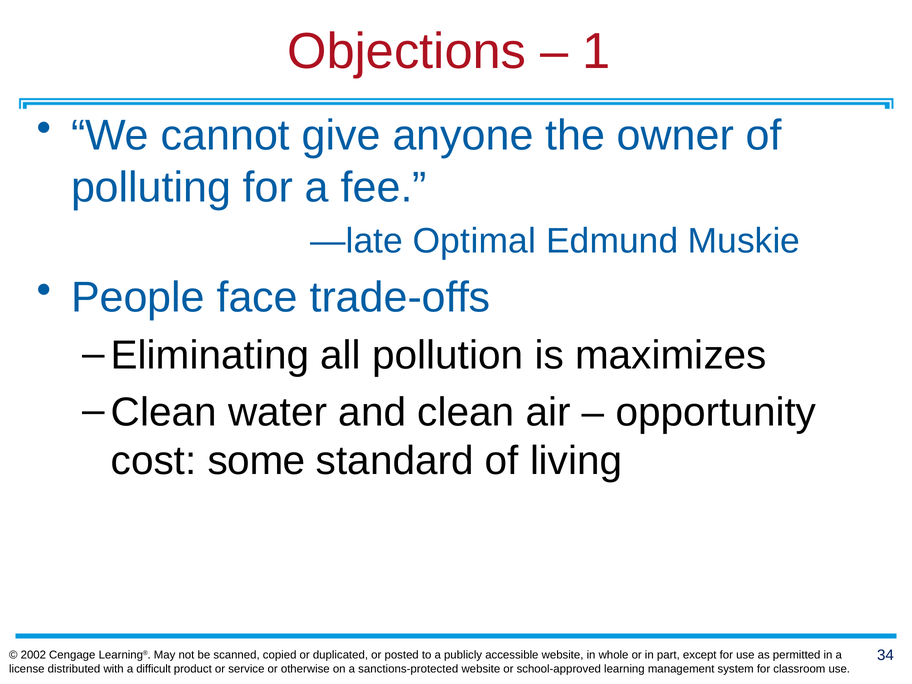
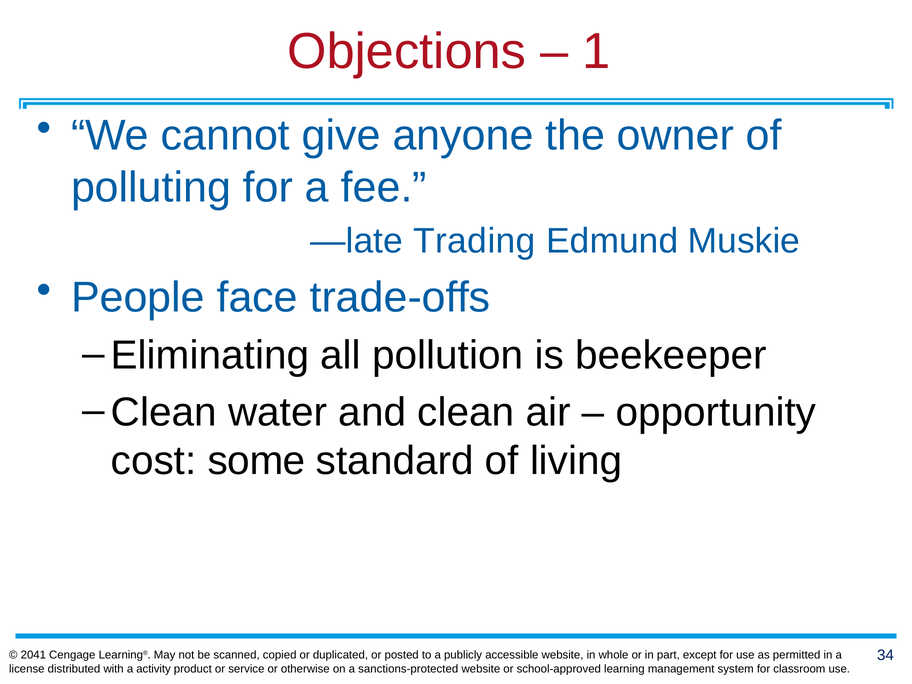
Optimal: Optimal -> Trading
maximizes: maximizes -> beekeeper
2002: 2002 -> 2041
difficult: difficult -> activity
